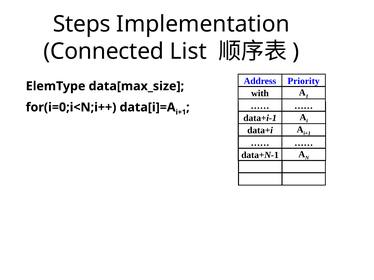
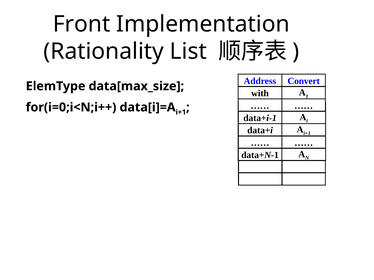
Steps: Steps -> Front
Connected: Connected -> Rationality
Priority: Priority -> Convert
